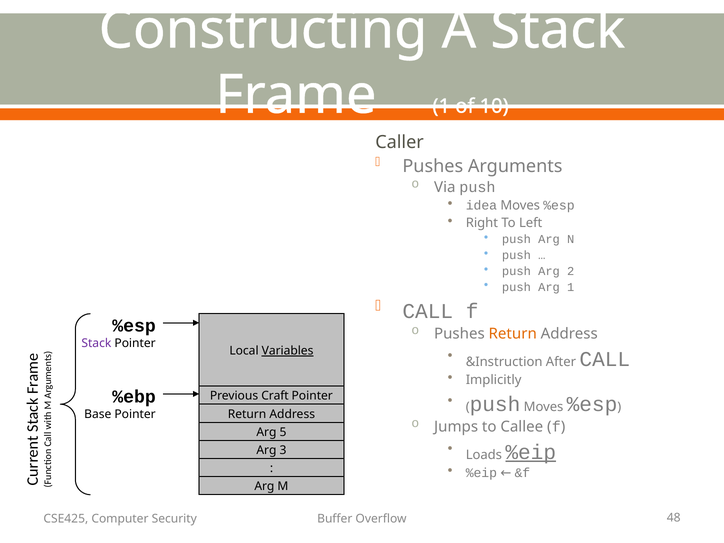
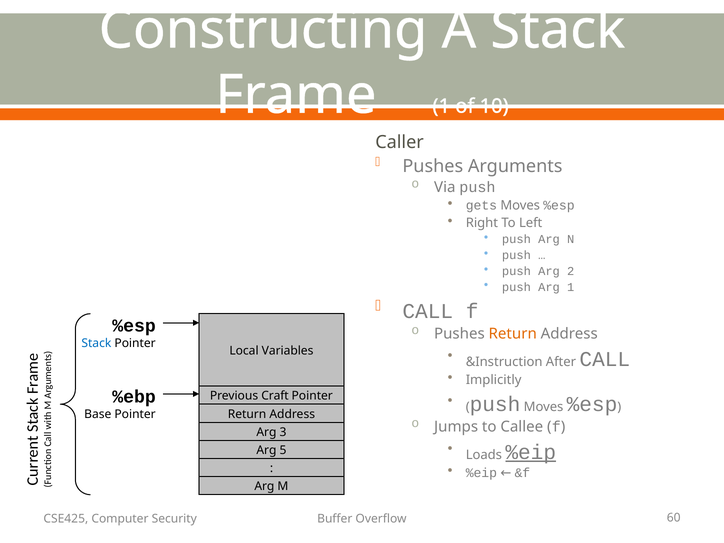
idea: idea -> gets
Stack at (96, 344) colour: purple -> blue
Variables underline: present -> none
5: 5 -> 3
3: 3 -> 5
48: 48 -> 60
